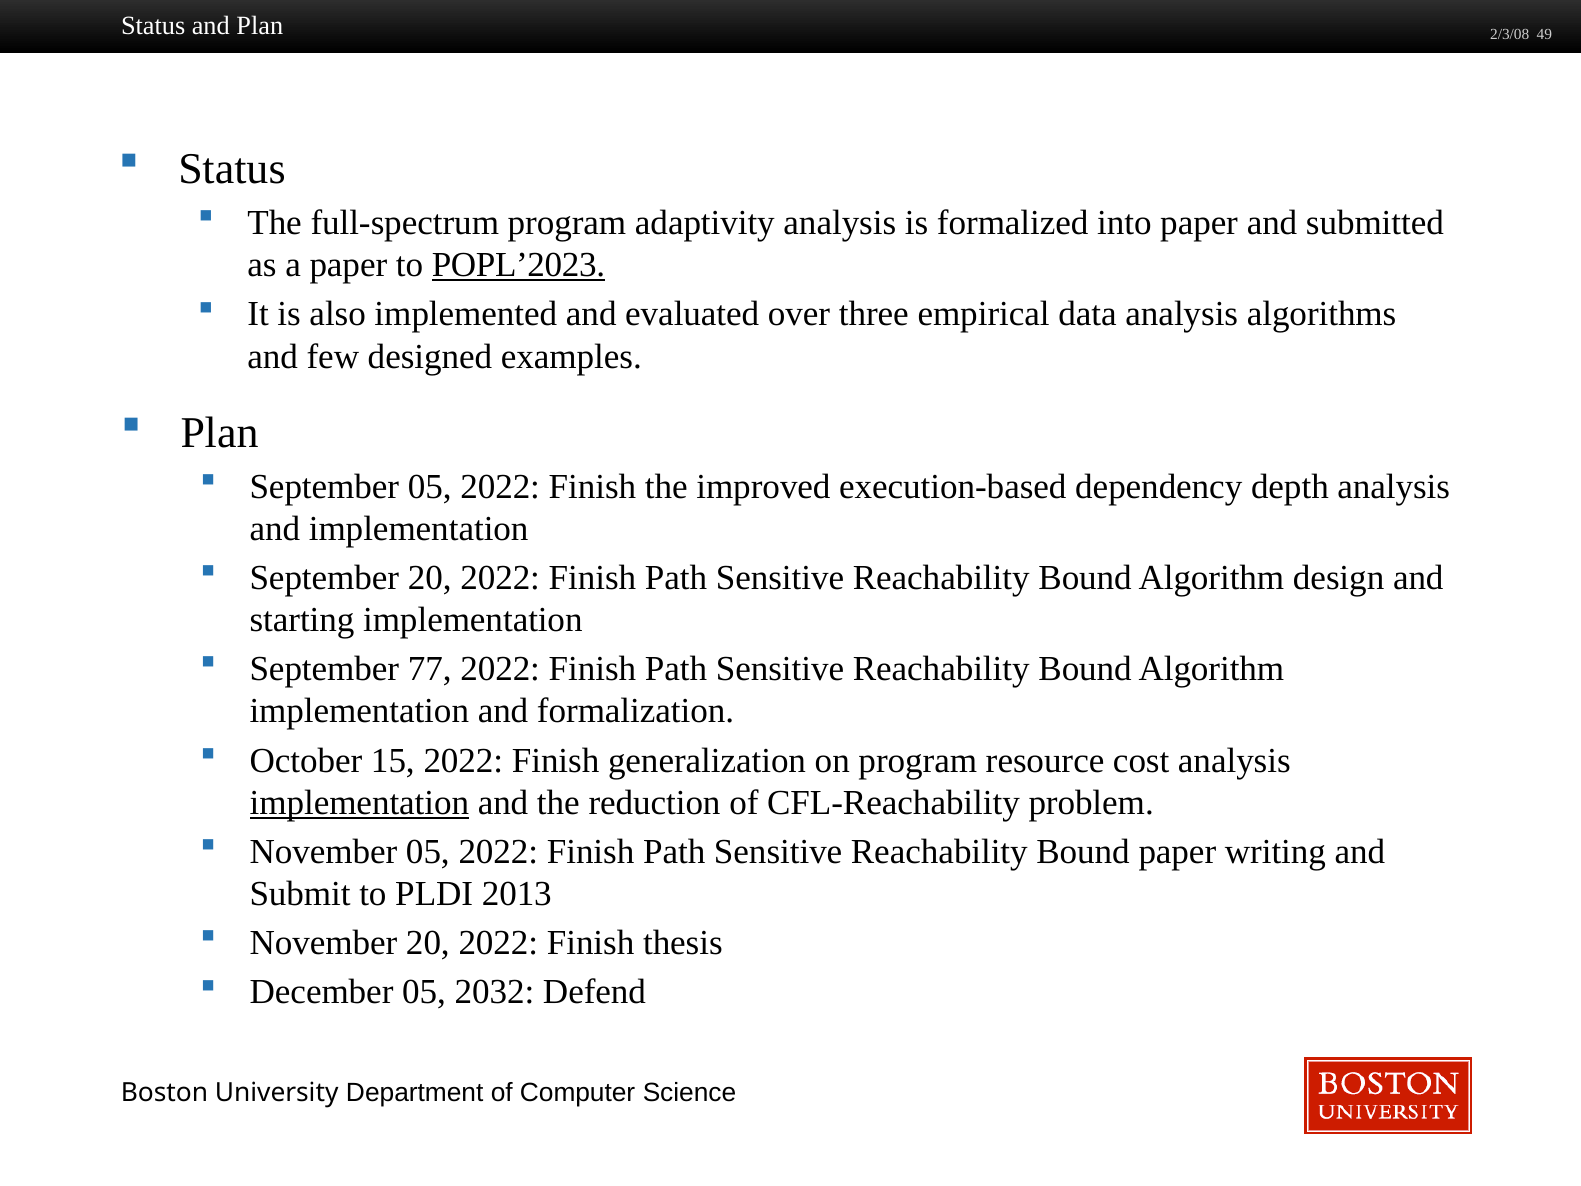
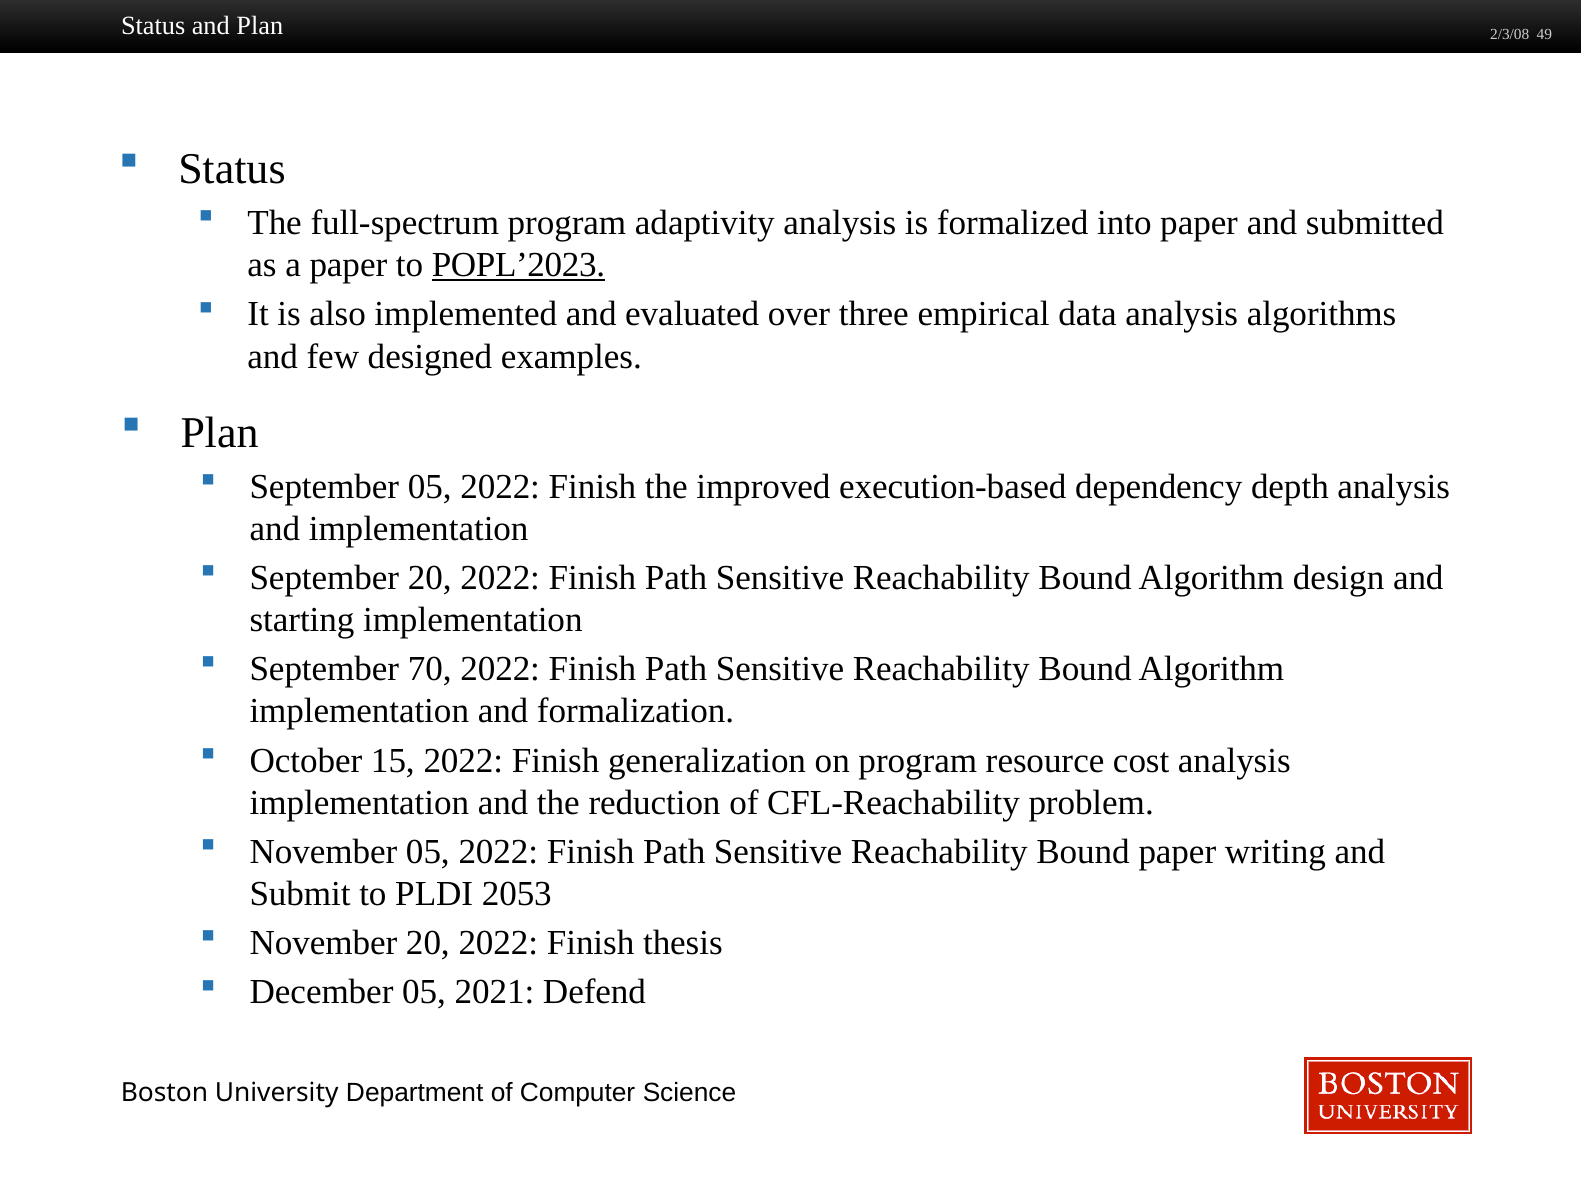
77: 77 -> 70
implementation at (359, 803) underline: present -> none
2013: 2013 -> 2053
2032: 2032 -> 2021
